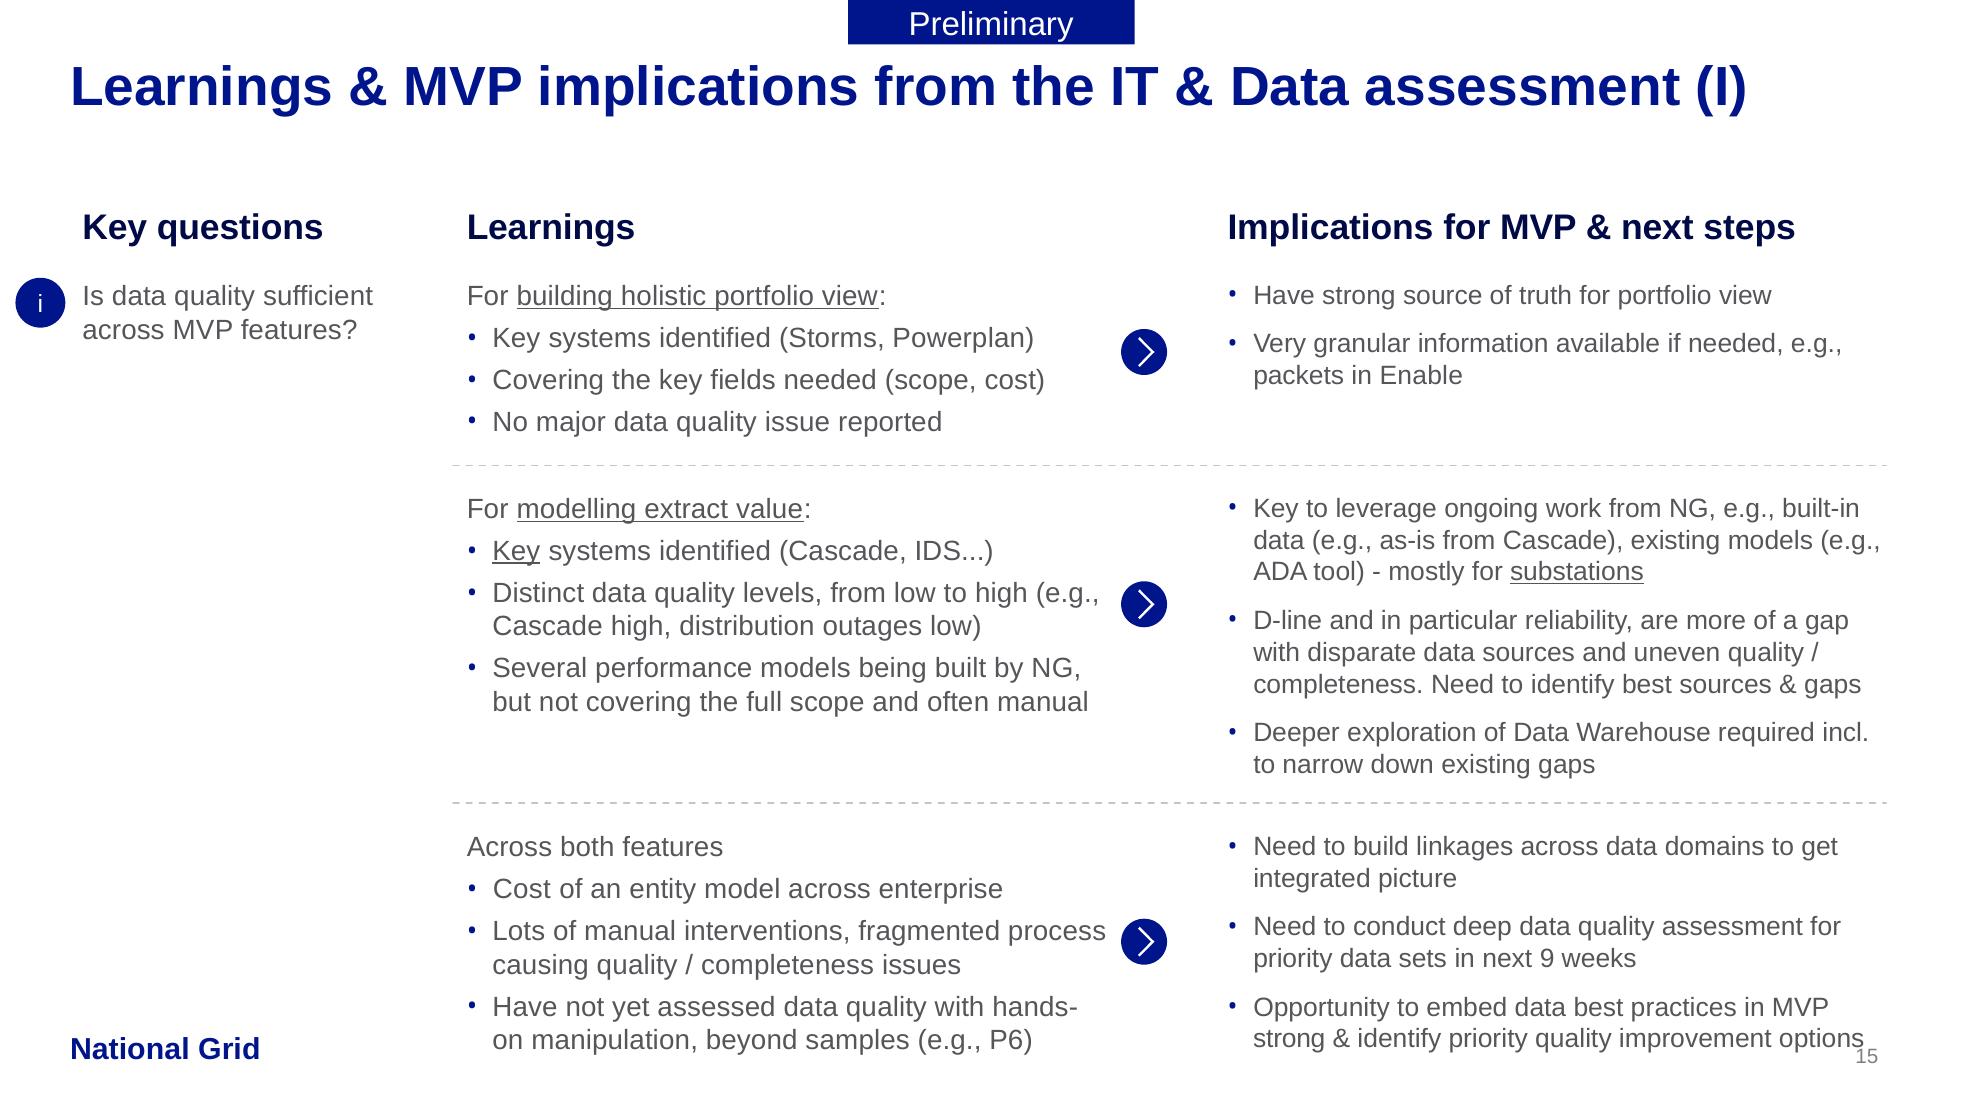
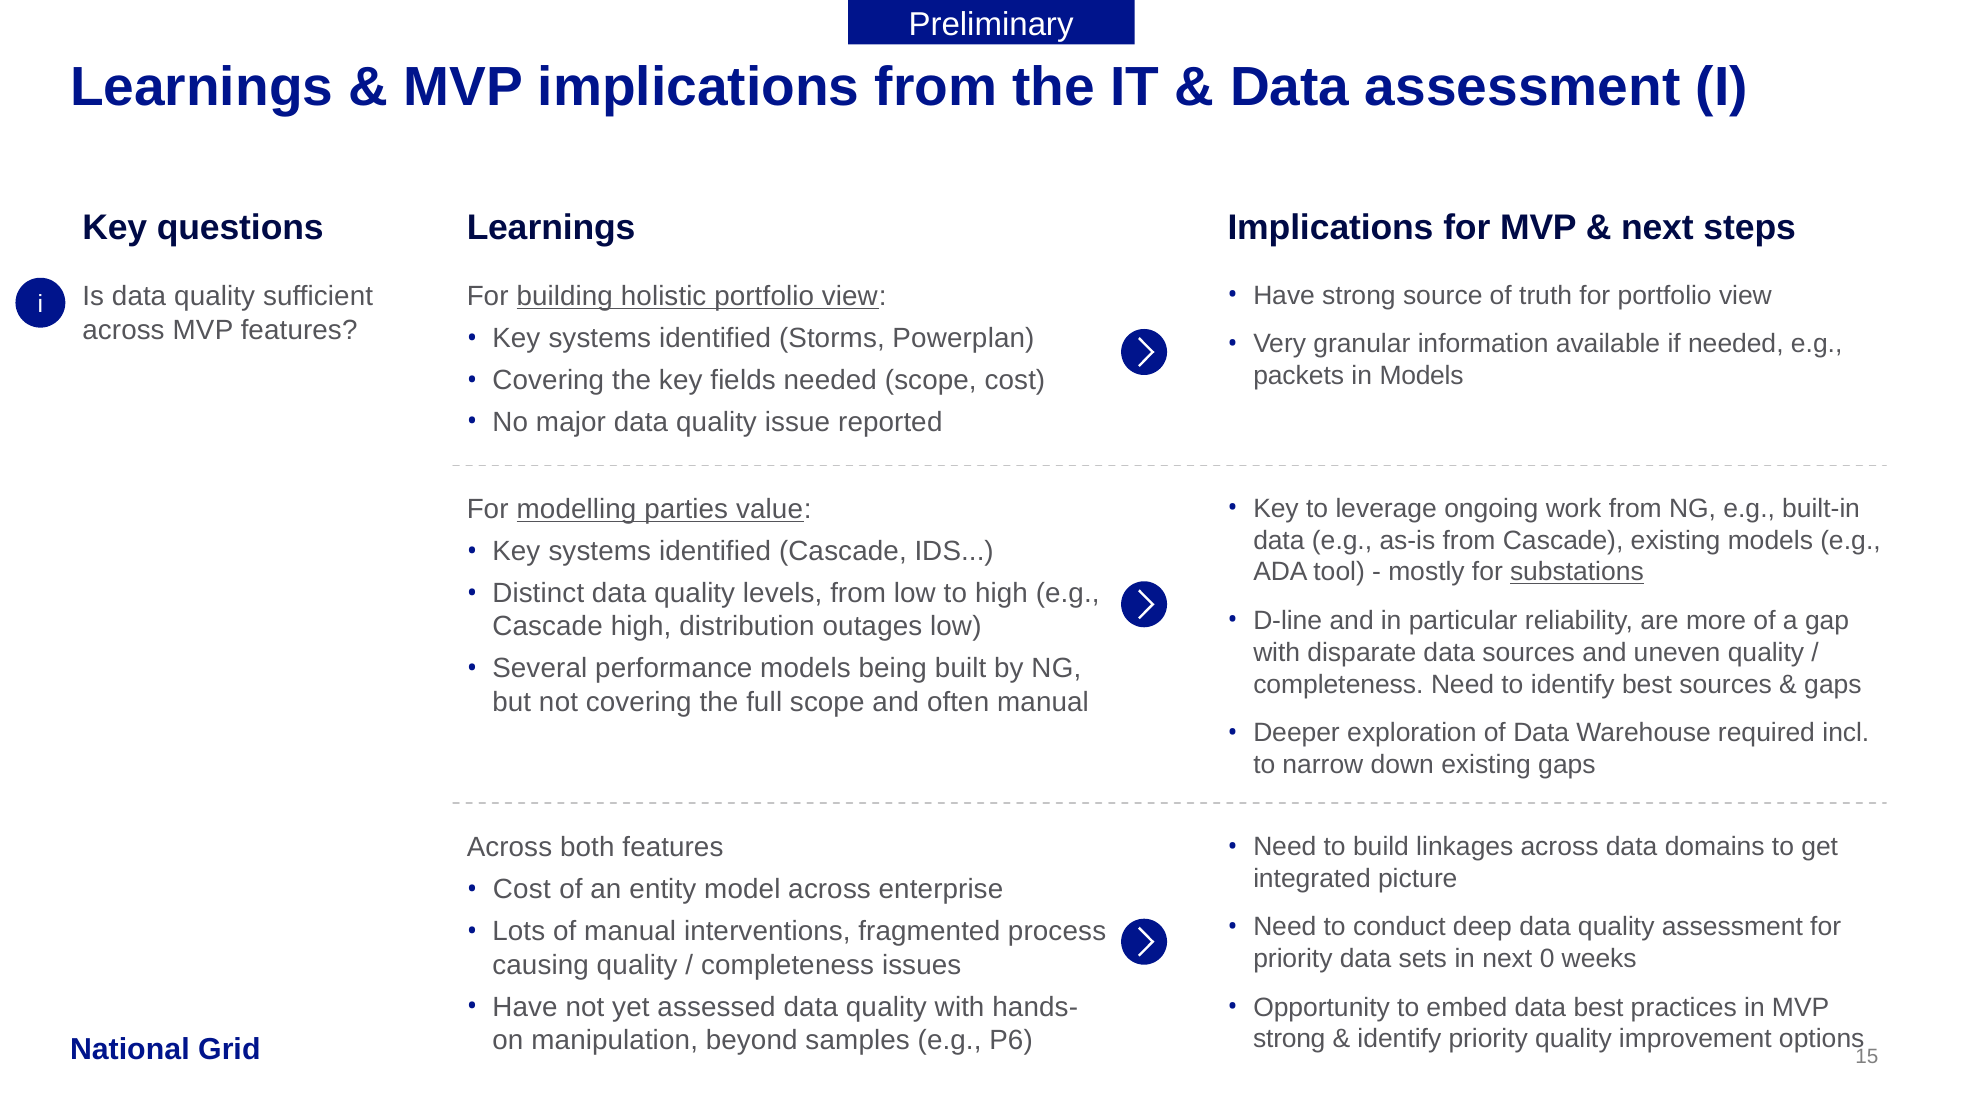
in Enable: Enable -> Models
extract: extract -> parties
Key at (516, 551) underline: present -> none
9: 9 -> 0
